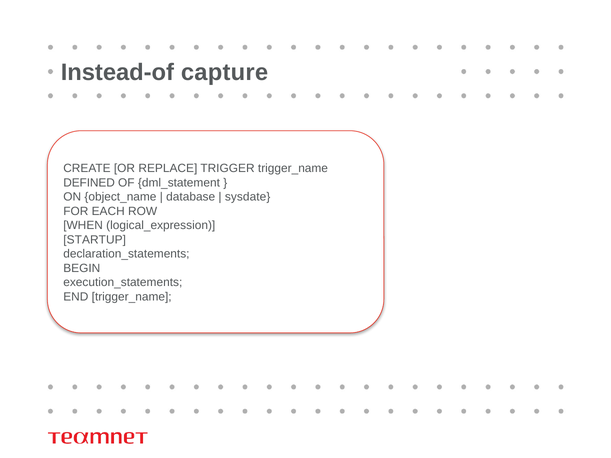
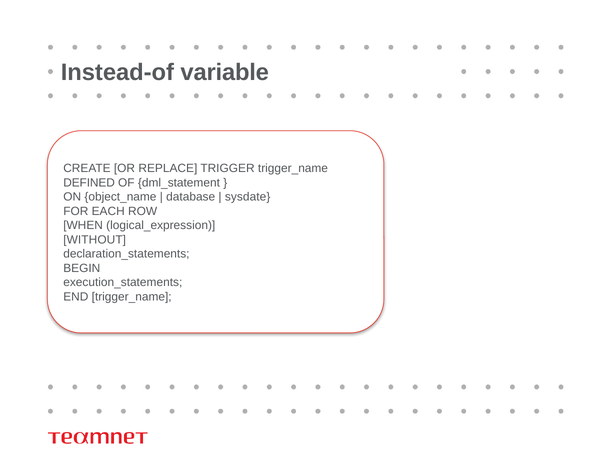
capture: capture -> variable
STARTUP: STARTUP -> WITHOUT
